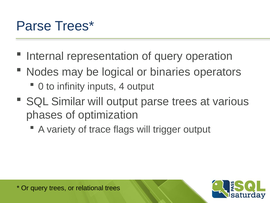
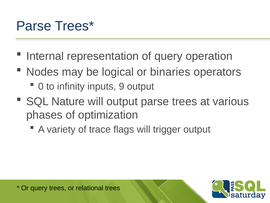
4: 4 -> 9
Similar: Similar -> Nature
